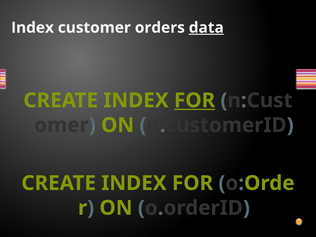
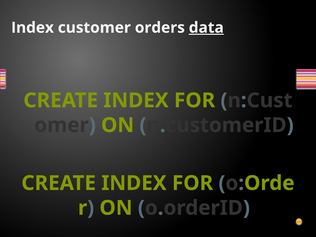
FOR at (195, 100) underline: present -> none
